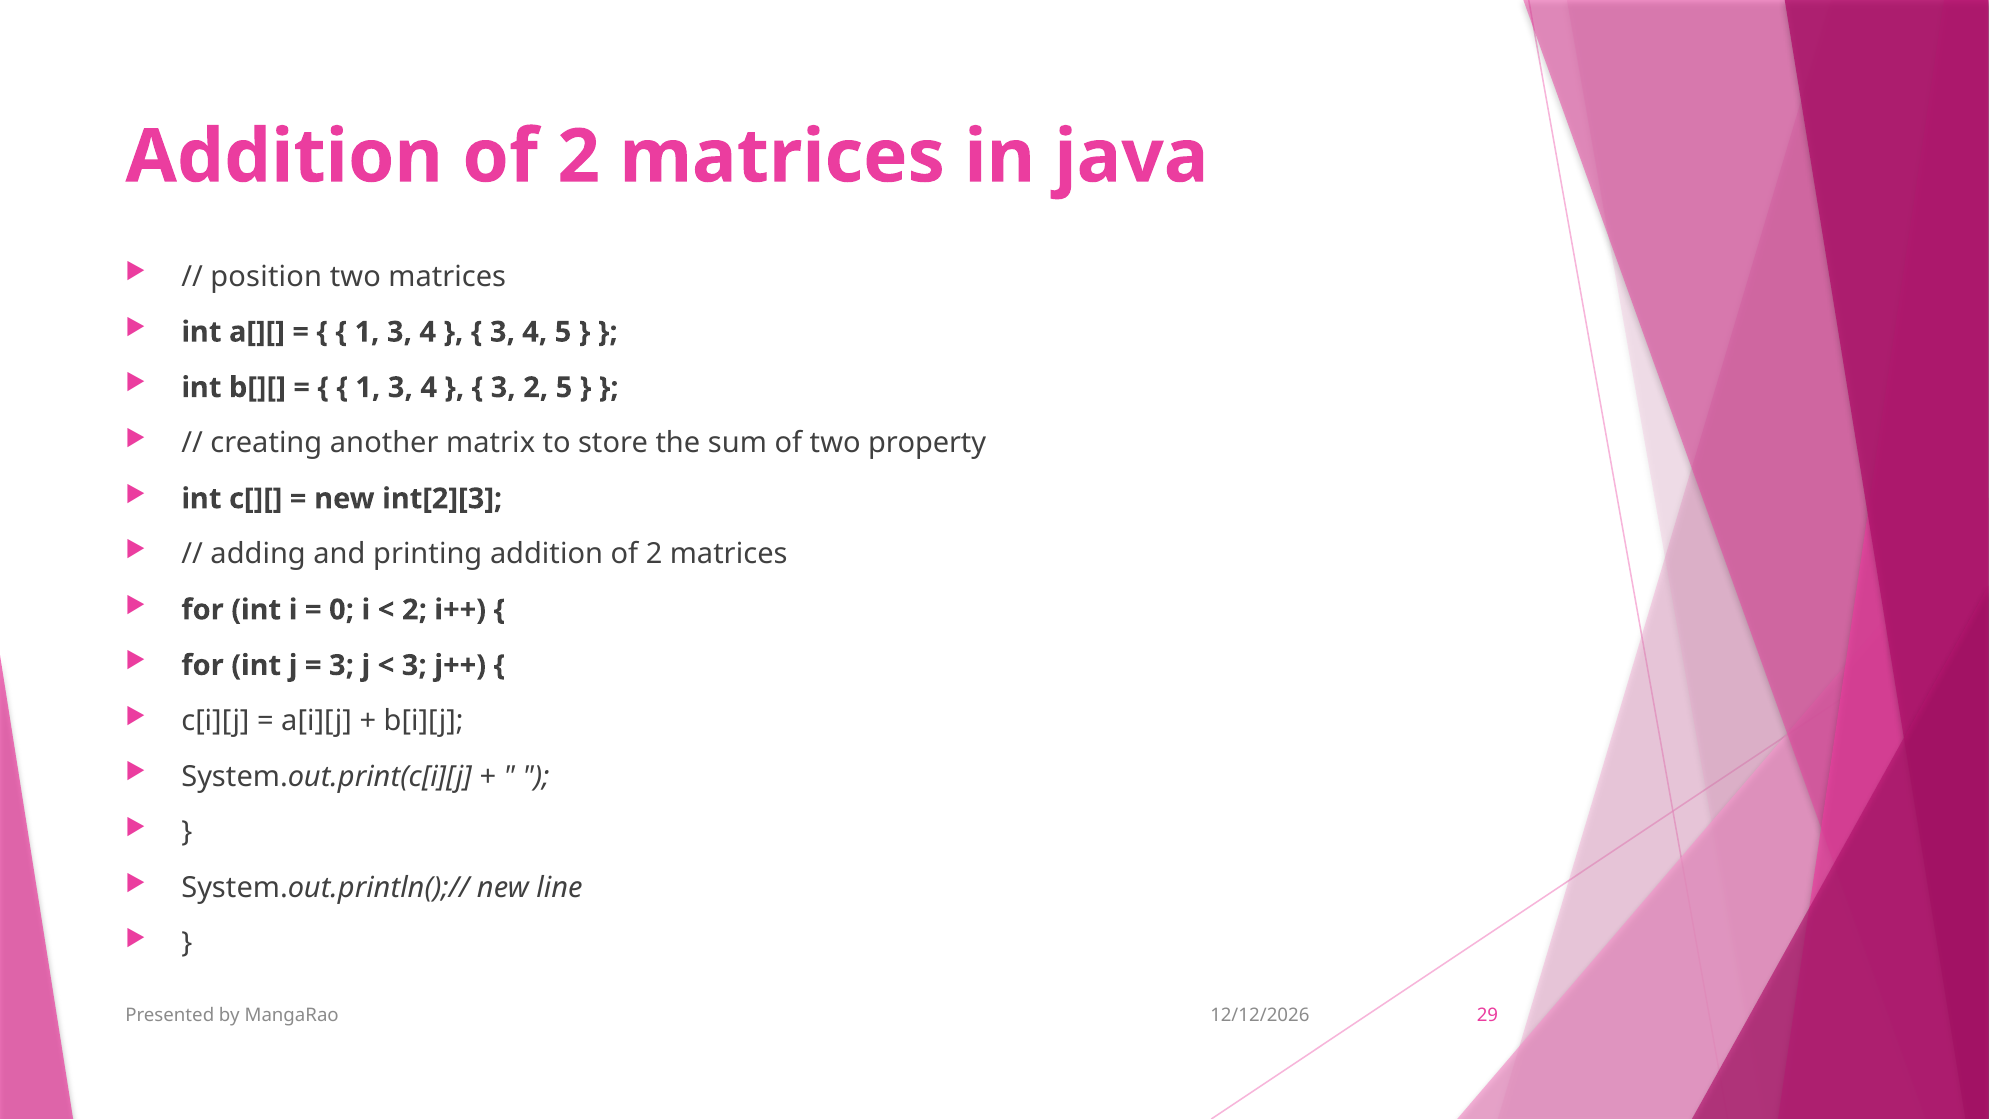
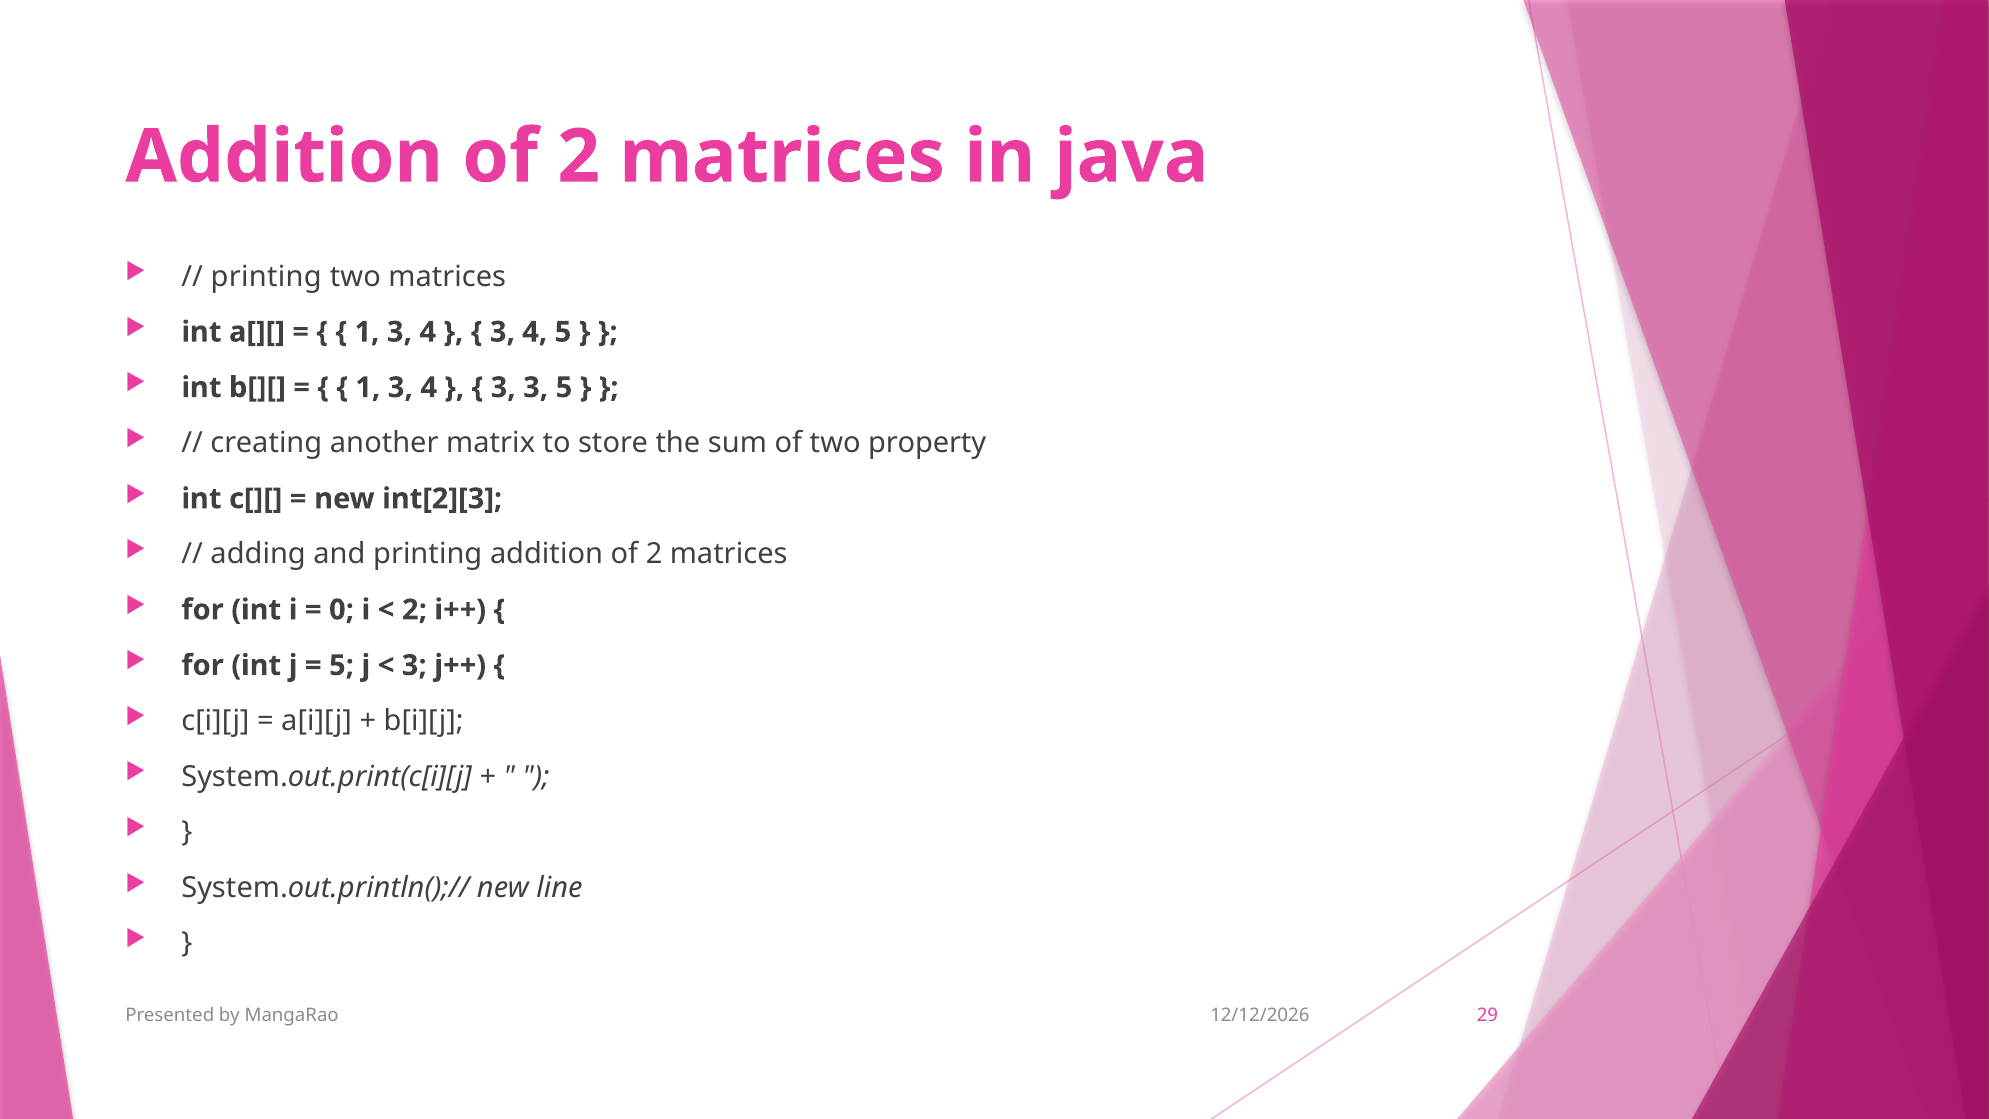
position at (266, 276): position -> printing
3 2: 2 -> 3
3 at (342, 665): 3 -> 5
